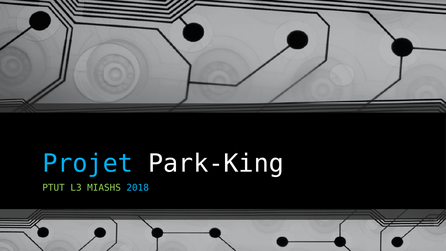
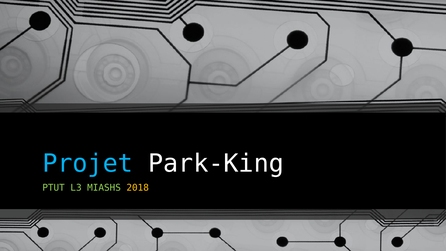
2018 colour: light blue -> yellow
